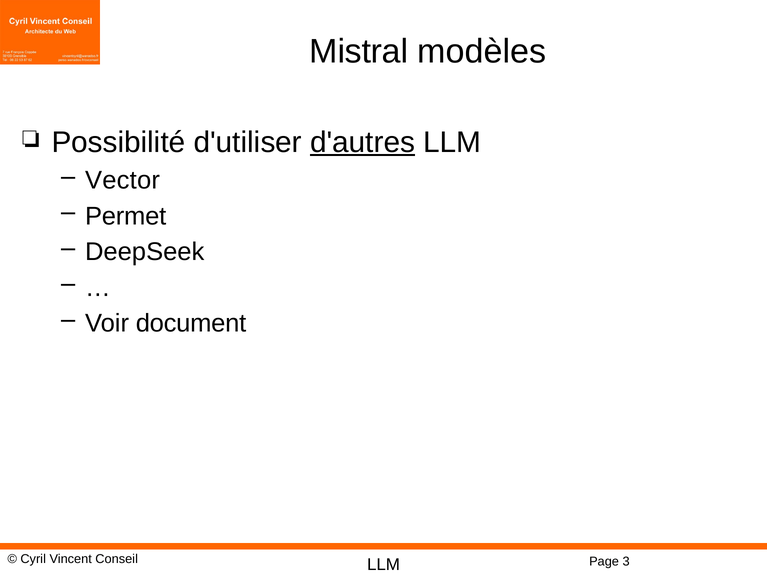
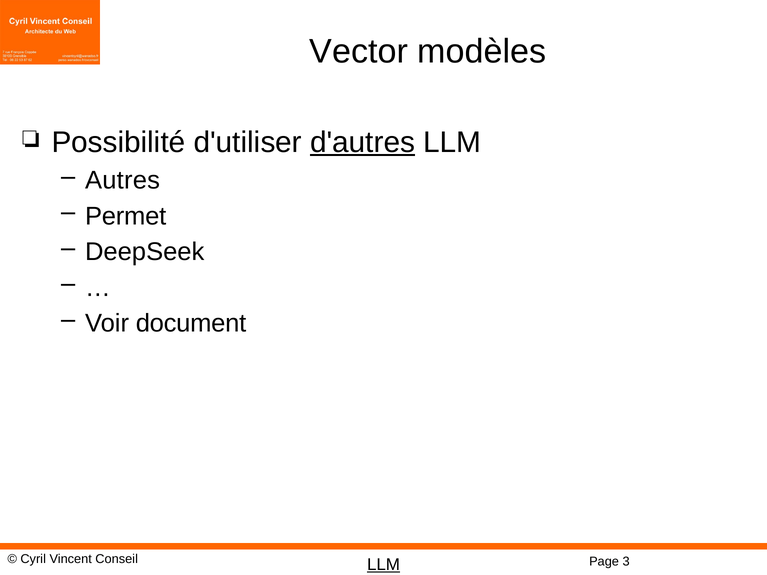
Mistral: Mistral -> Vector
Vector: Vector -> Autres
LLM at (384, 565) underline: none -> present
